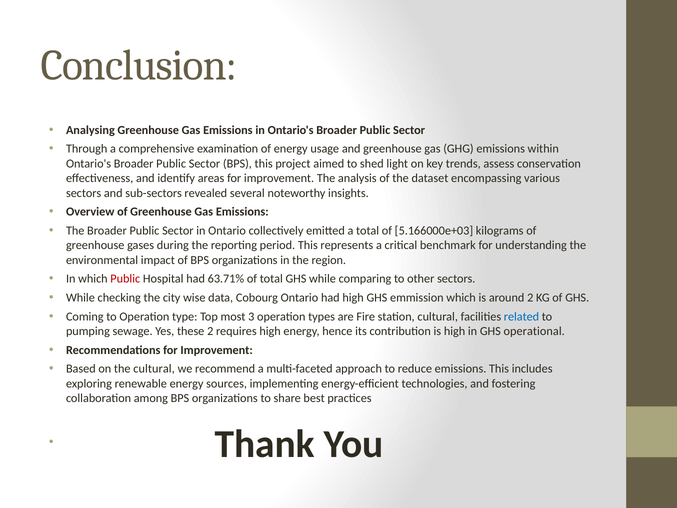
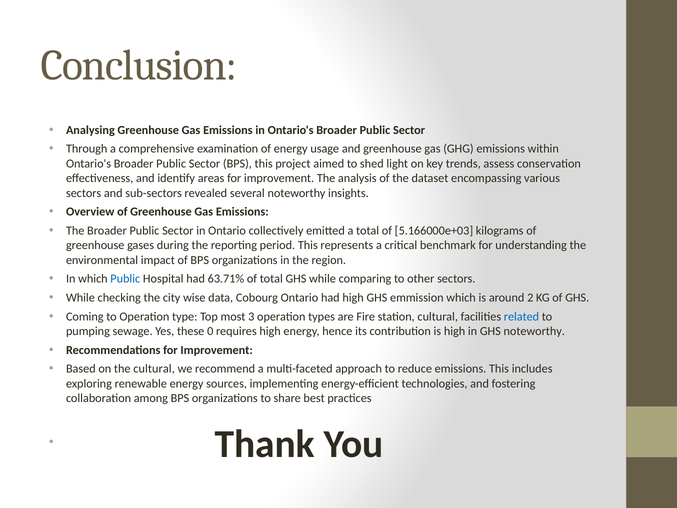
Public at (125, 279) colour: red -> blue
these 2: 2 -> 0
GHS operational: operational -> noteworthy
